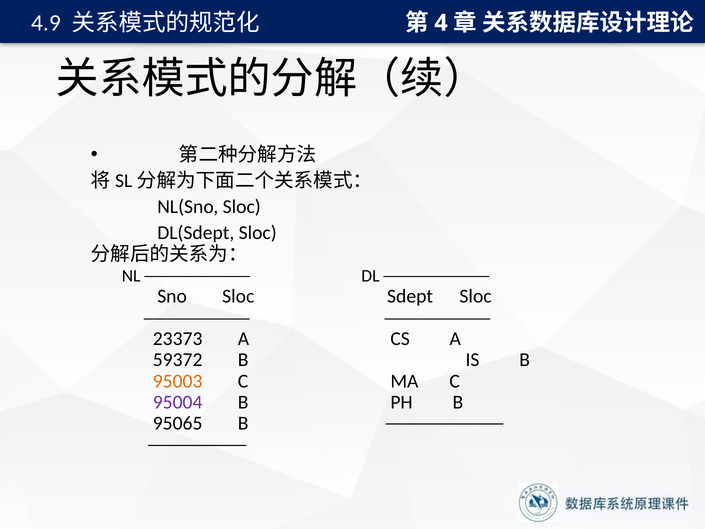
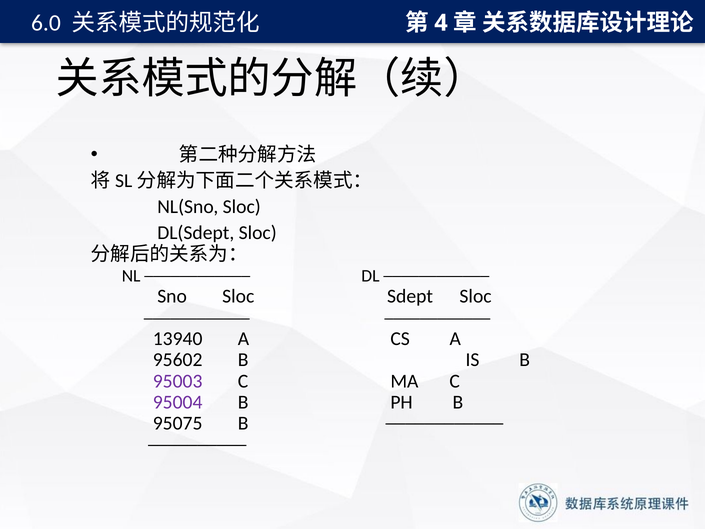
4.9: 4.9 -> 6.0
23373: 23373 -> 13940
59372: 59372 -> 95602
95003 colour: orange -> purple
95065: 95065 -> 95075
